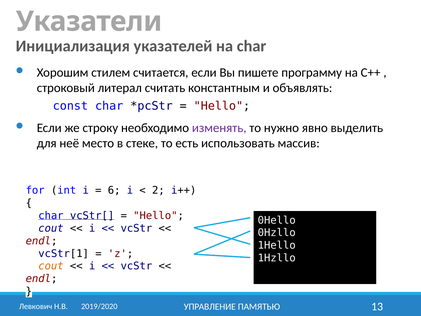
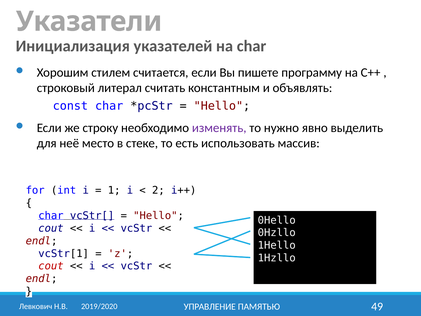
6: 6 -> 1
cout at (51, 266) colour: orange -> red
13: 13 -> 49
